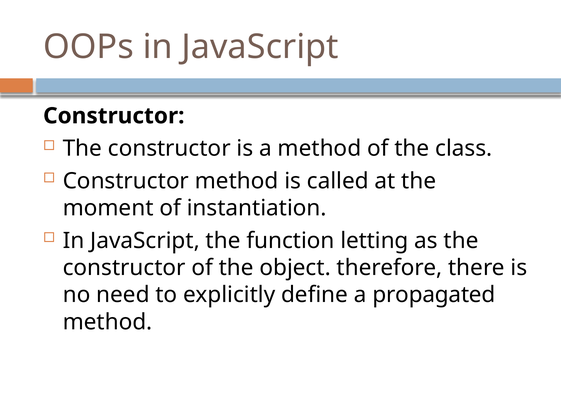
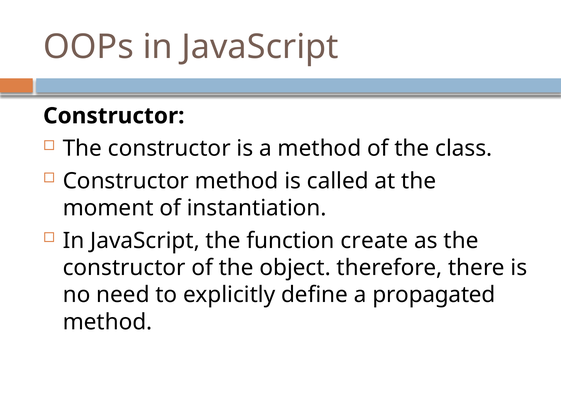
letting: letting -> create
